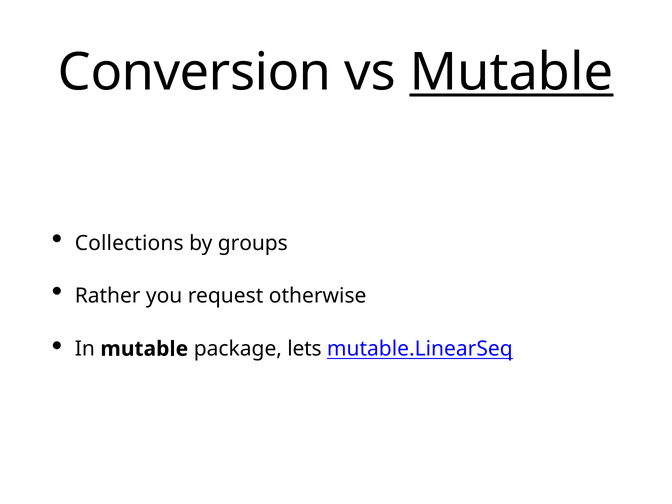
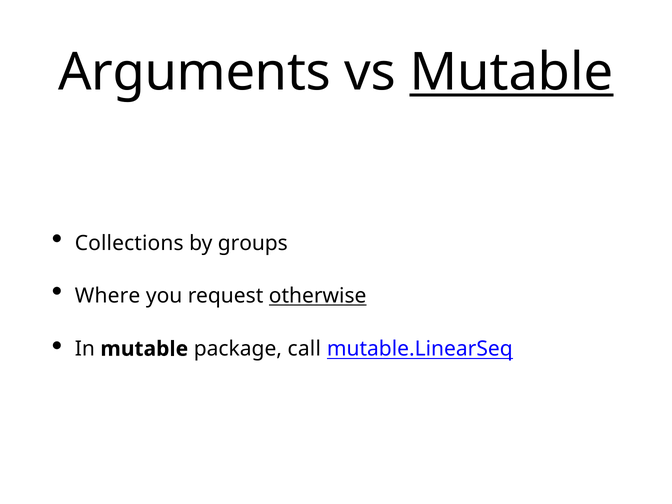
Conversion: Conversion -> Arguments
Rather: Rather -> Where
otherwise underline: none -> present
lets: lets -> call
